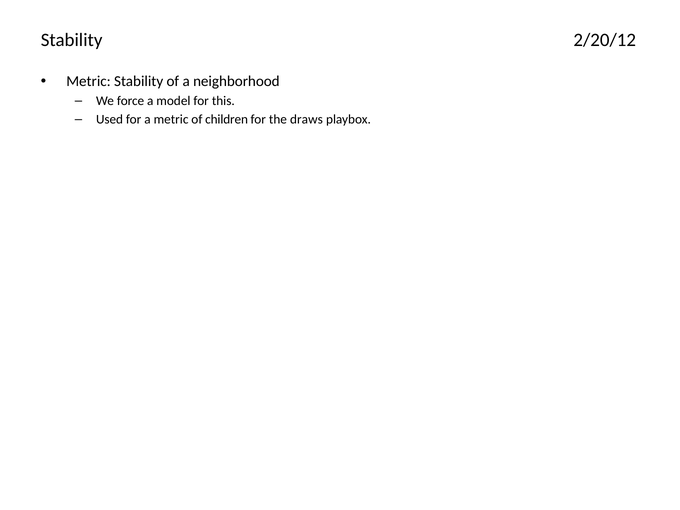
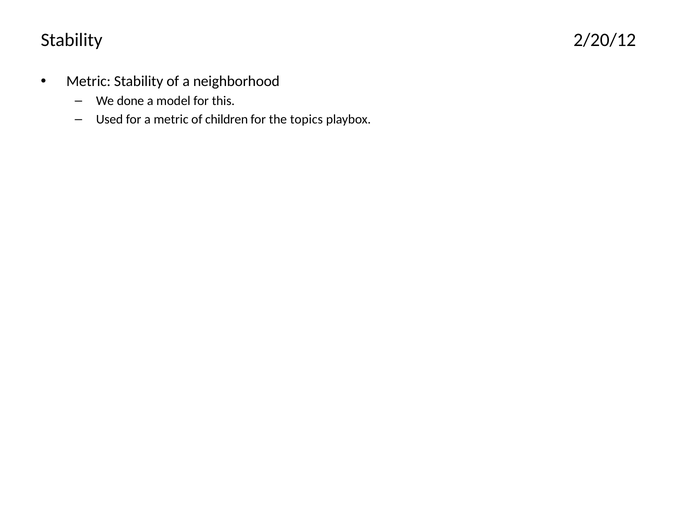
force: force -> done
draws: draws -> topics
